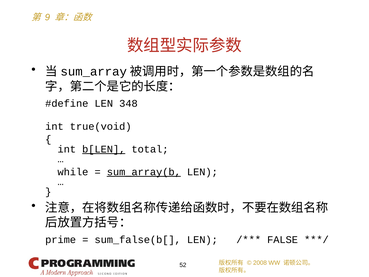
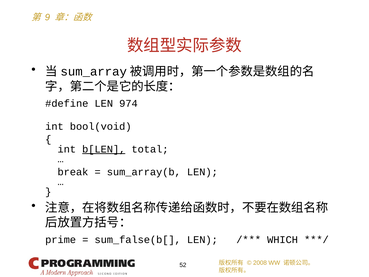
348: 348 -> 974
true(void: true(void -> bool(void
while: while -> break
sum_array(b underline: present -> none
FALSE: FALSE -> WHICH
